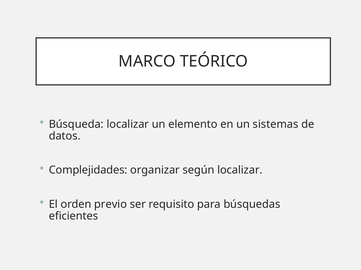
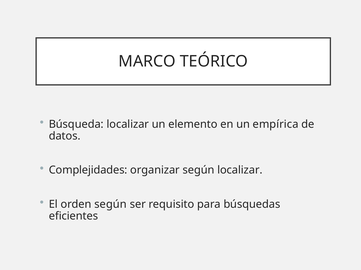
sistemas: sistemas -> empírica
orden previo: previo -> según
